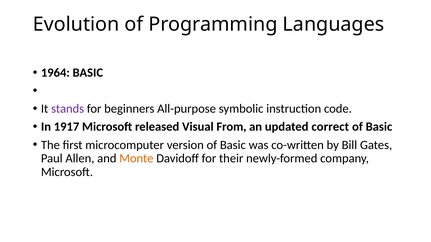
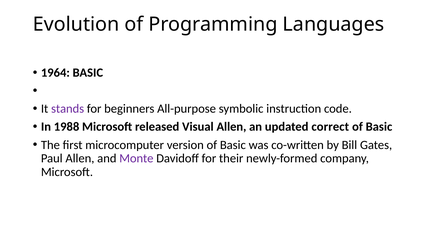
1917: 1917 -> 1988
Visual From: From -> Allen
Monte colour: orange -> purple
